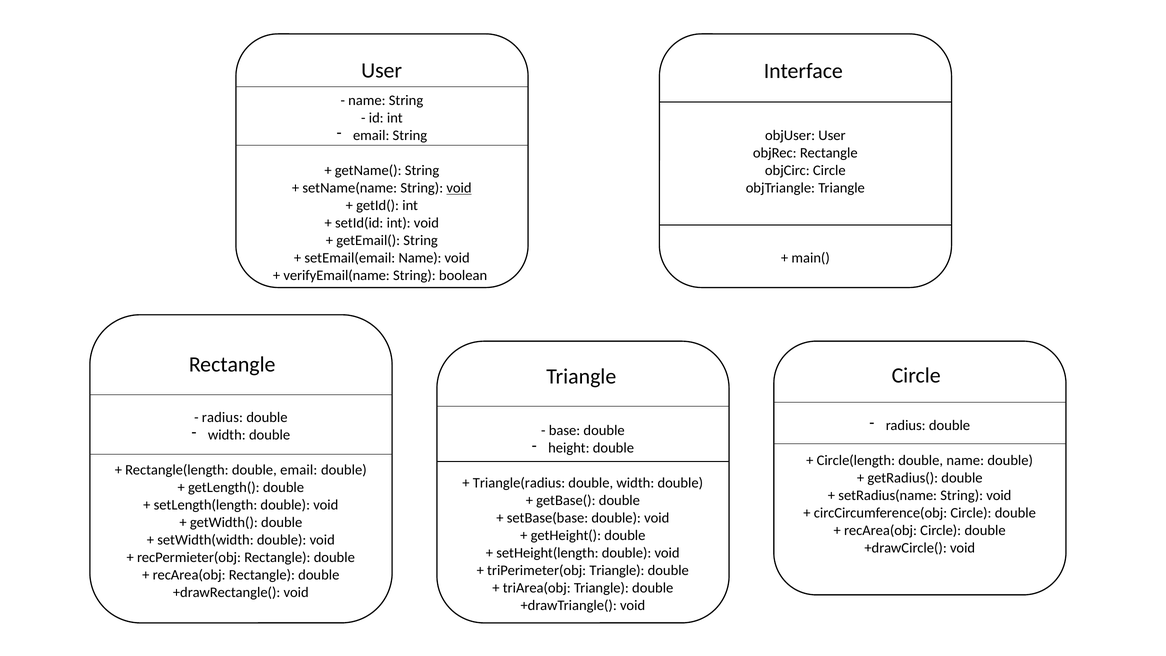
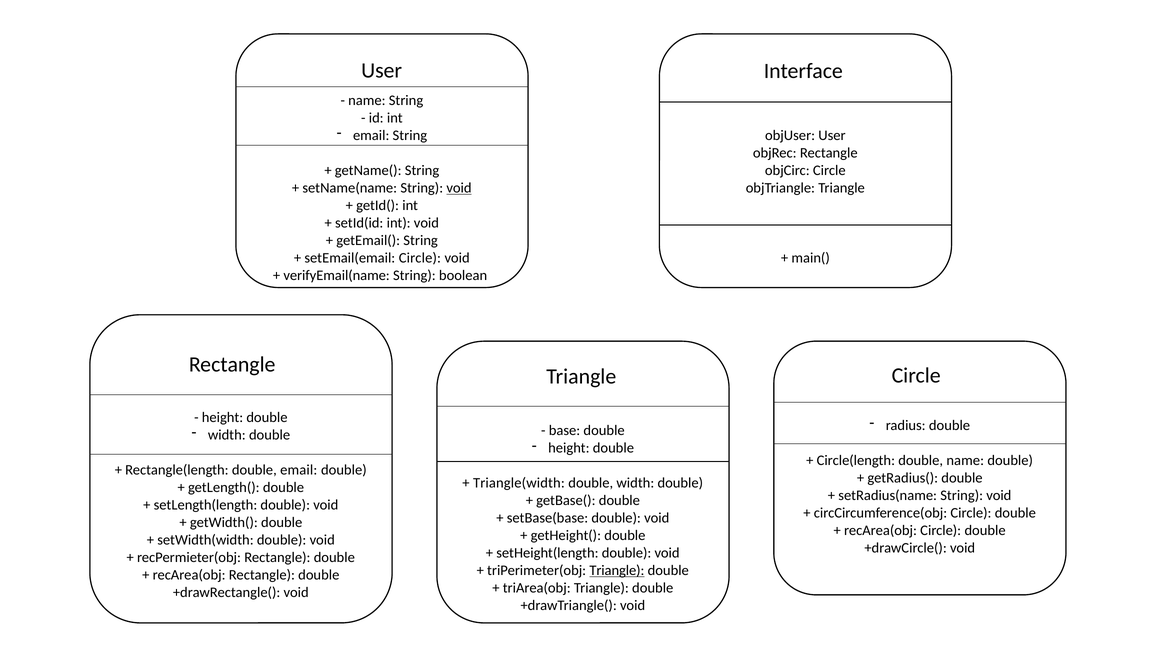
setEmail(email Name: Name -> Circle
radius at (222, 417): radius -> height
Triangle(radius: Triangle(radius -> Triangle(width
Triangle at (617, 570) underline: none -> present
